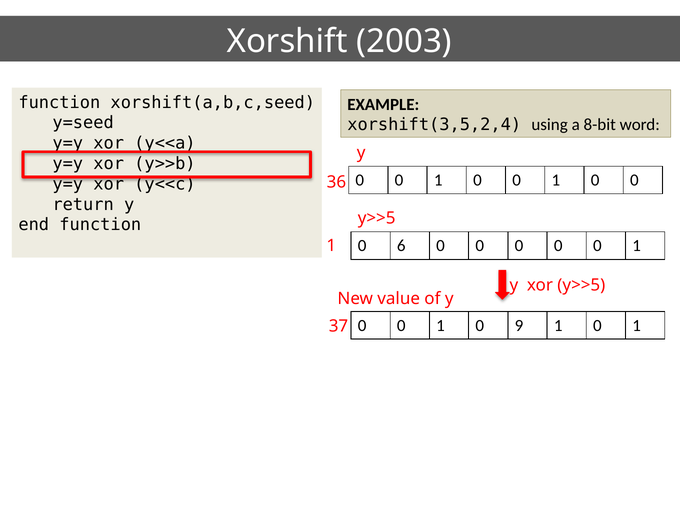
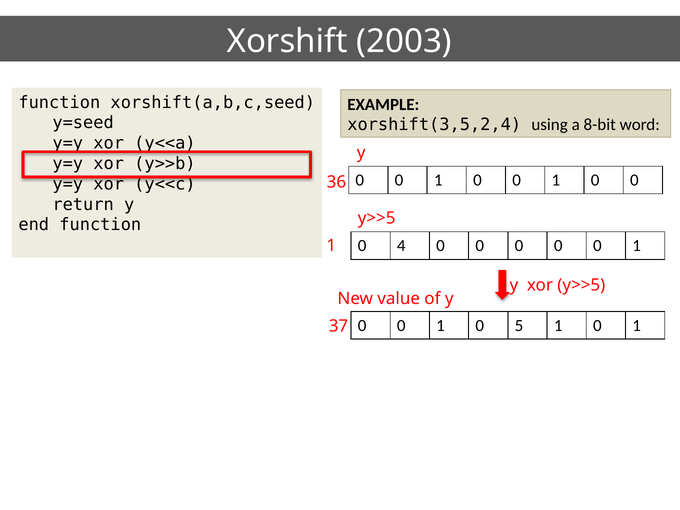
6: 6 -> 4
9: 9 -> 5
